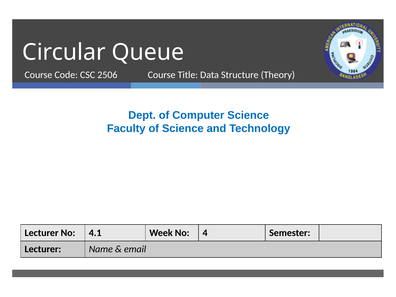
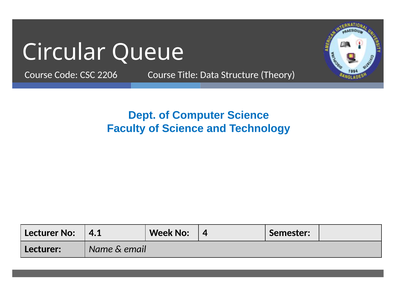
2506: 2506 -> 2206
